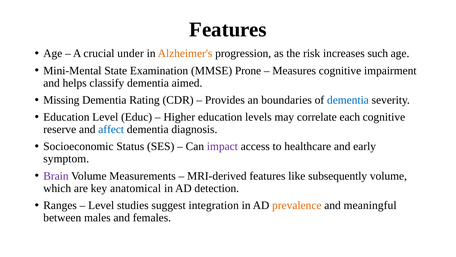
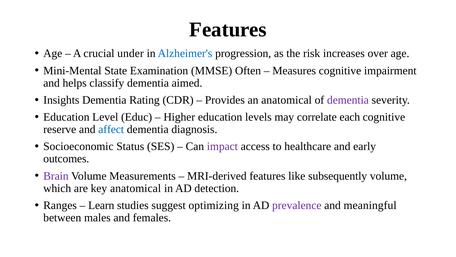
Alzheimer's colour: orange -> blue
such: such -> over
Prone: Prone -> Often
Missing: Missing -> Insights
an boundaries: boundaries -> anatomical
dementia at (348, 100) colour: blue -> purple
symptom: symptom -> outcomes
Level at (101, 205): Level -> Learn
integration: integration -> optimizing
prevalence colour: orange -> purple
